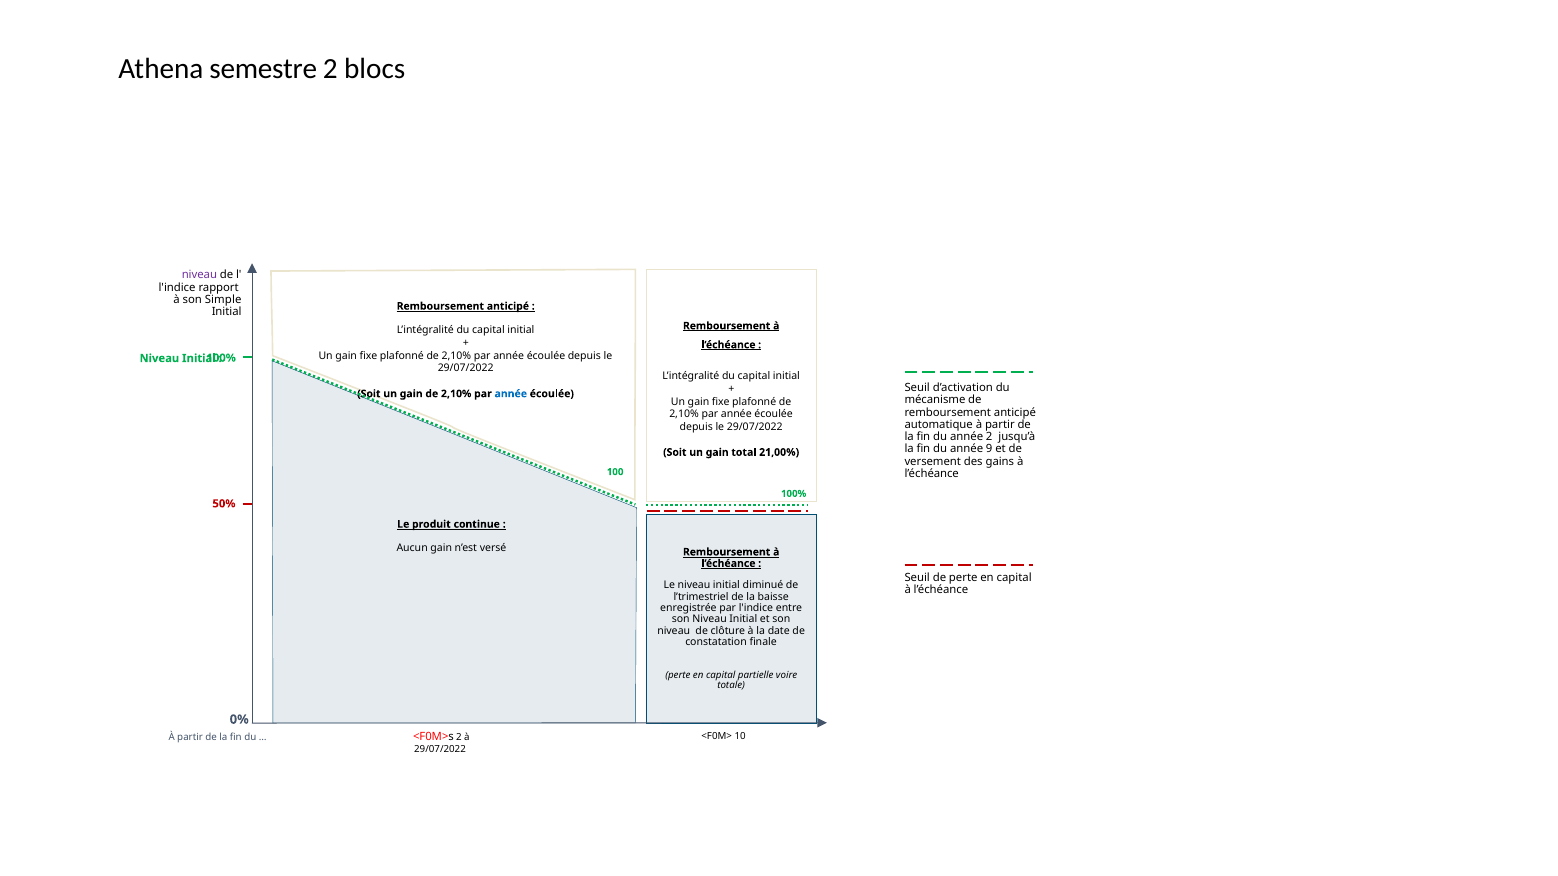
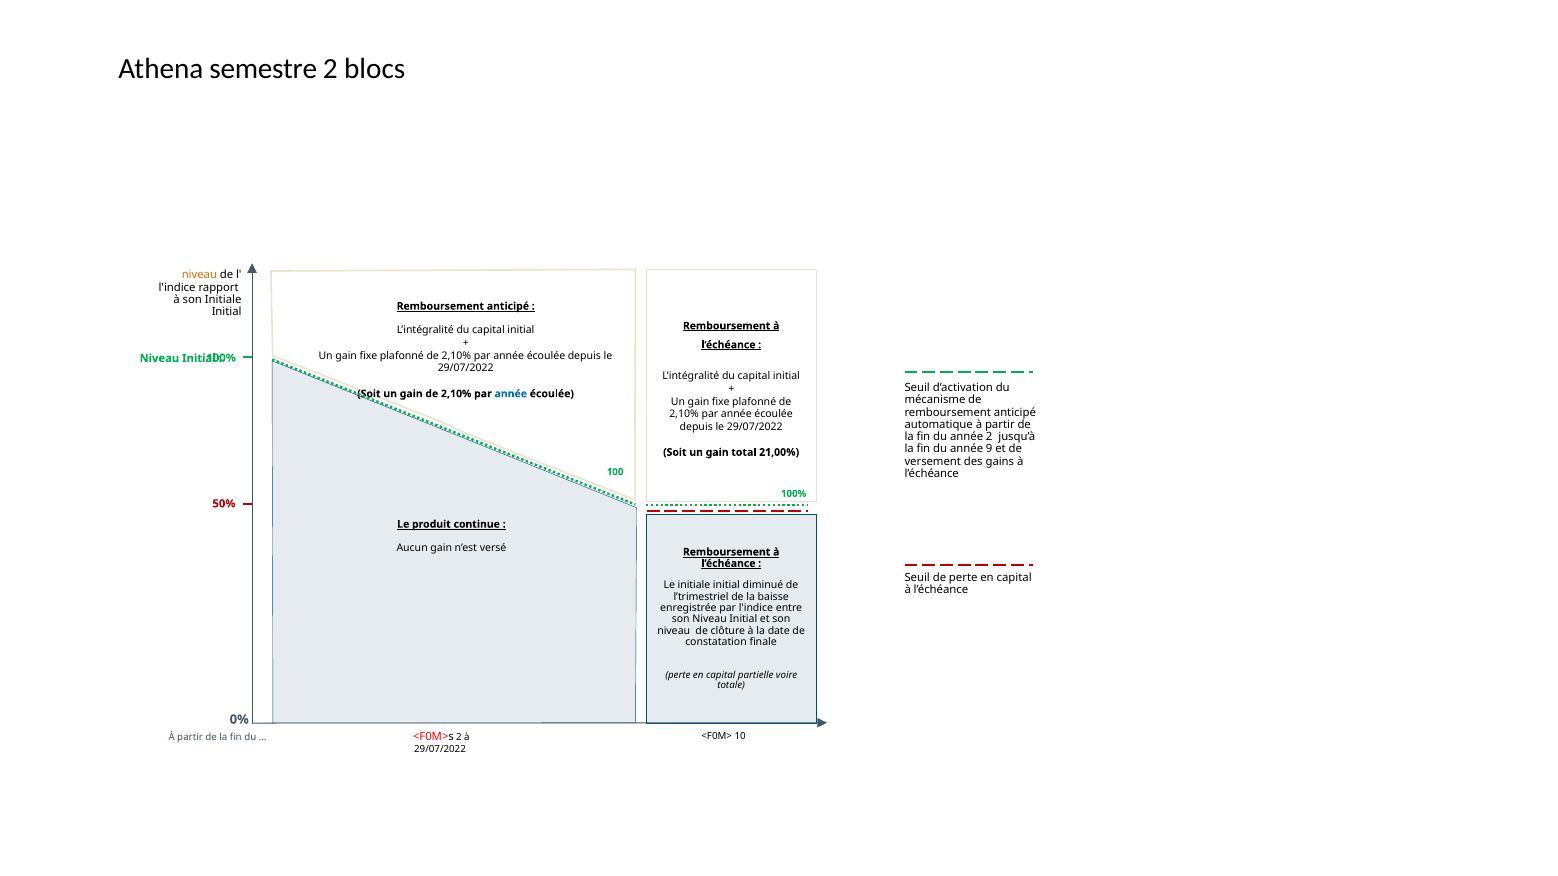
niveau at (199, 275) colour: purple -> orange
son Simple: Simple -> Initiale
Le niveau: niveau -> initiale
